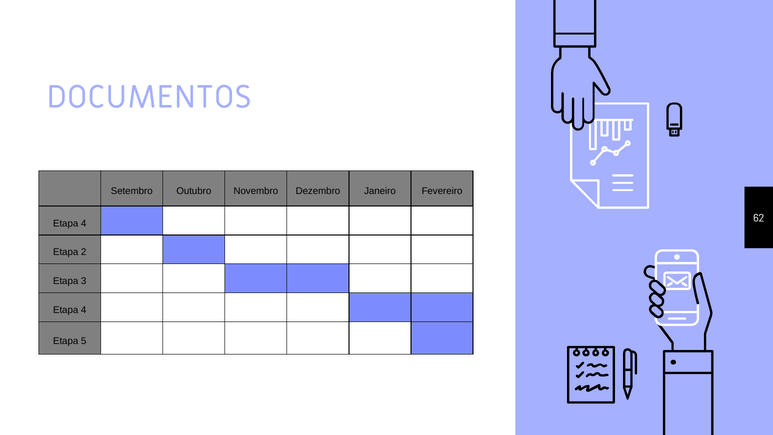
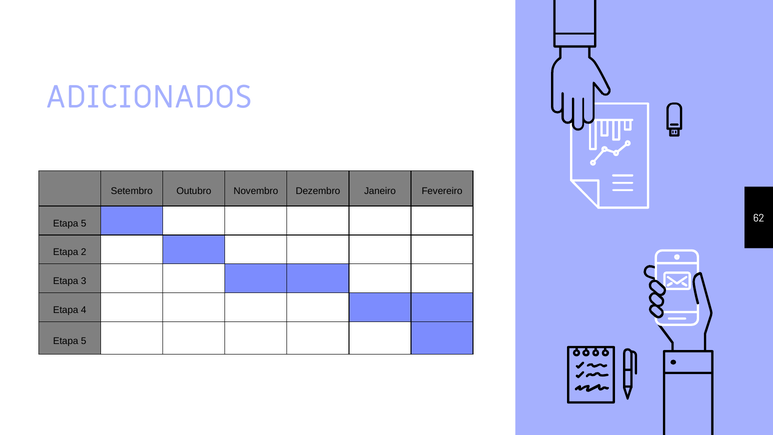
DOCUMENTOS: DOCUMENTOS -> ADICIONADOS
4 at (84, 223): 4 -> 5
